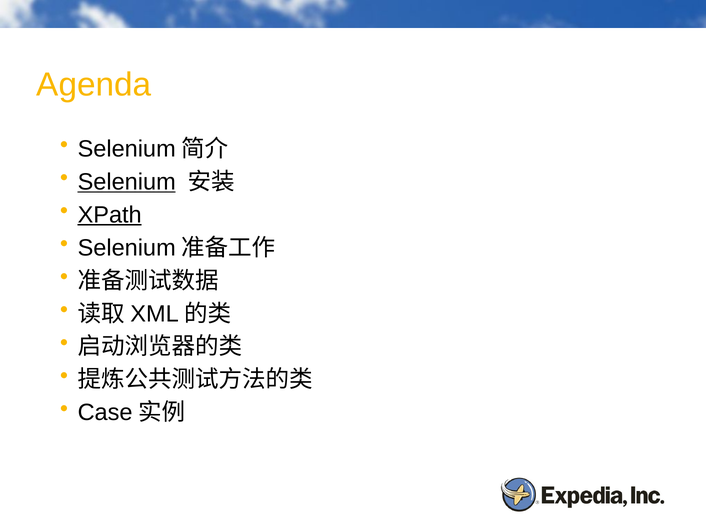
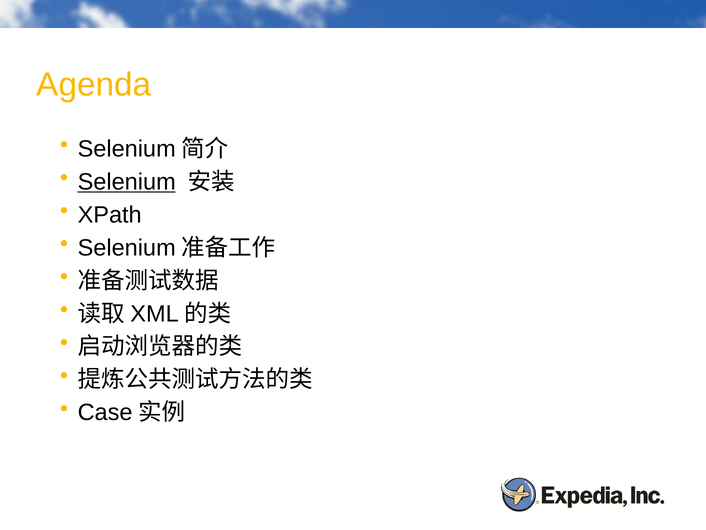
XPath underline: present -> none
